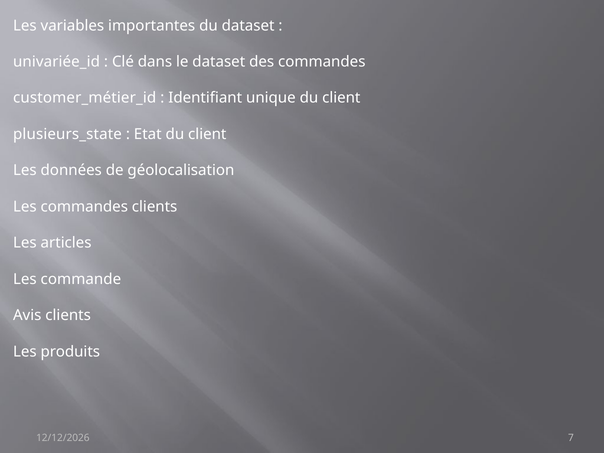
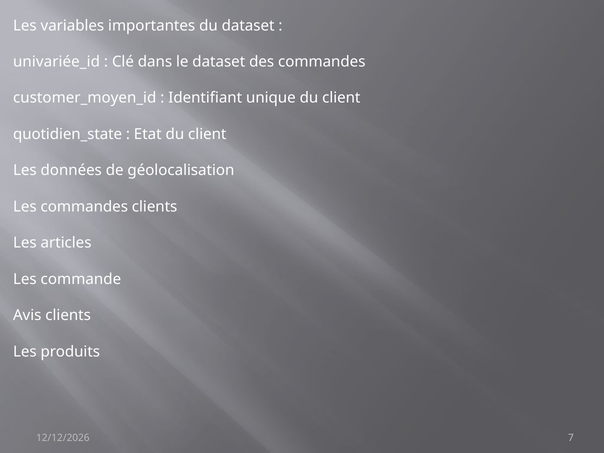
customer_métier_id: customer_métier_id -> customer_moyen_id
plusieurs_state: plusieurs_state -> quotidien_state
